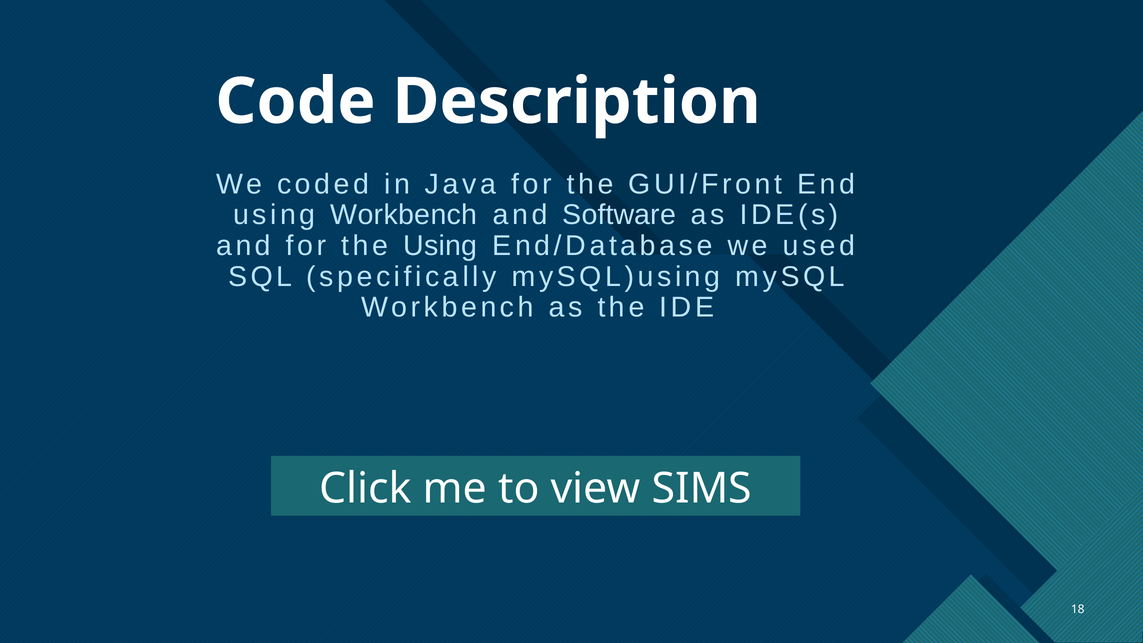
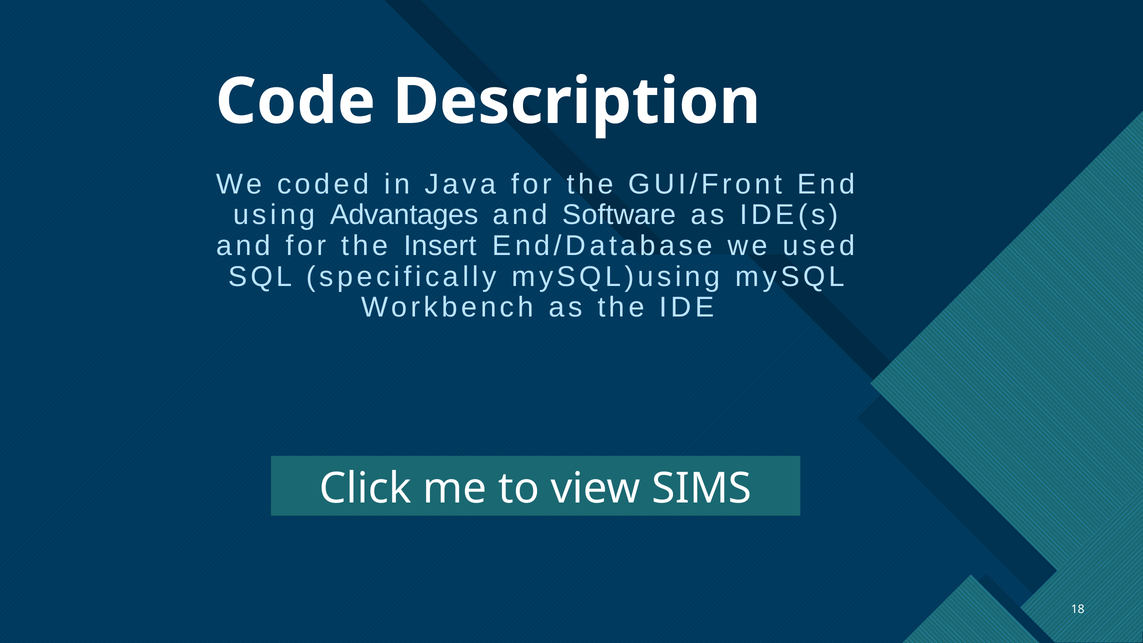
using Workbench: Workbench -> Advantages
the Using: Using -> Insert
